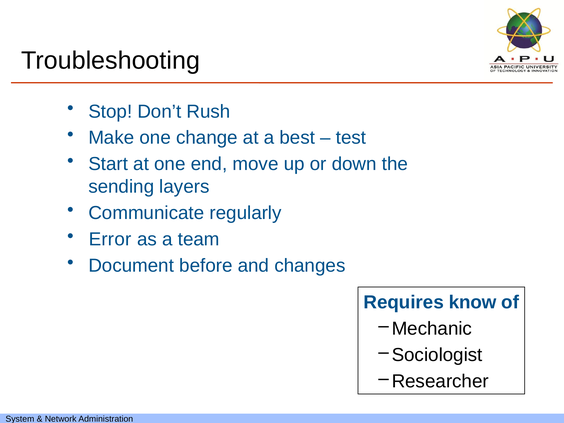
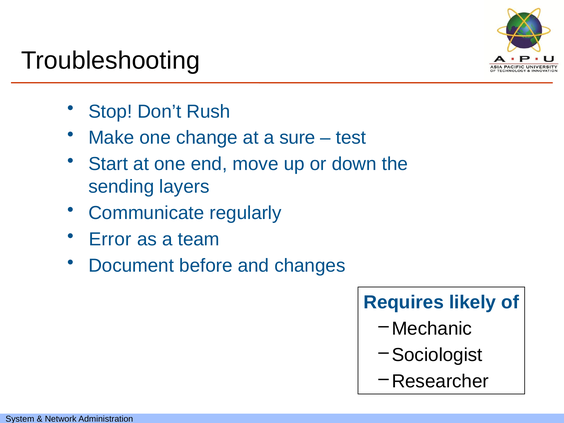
best: best -> sure
know: know -> likely
